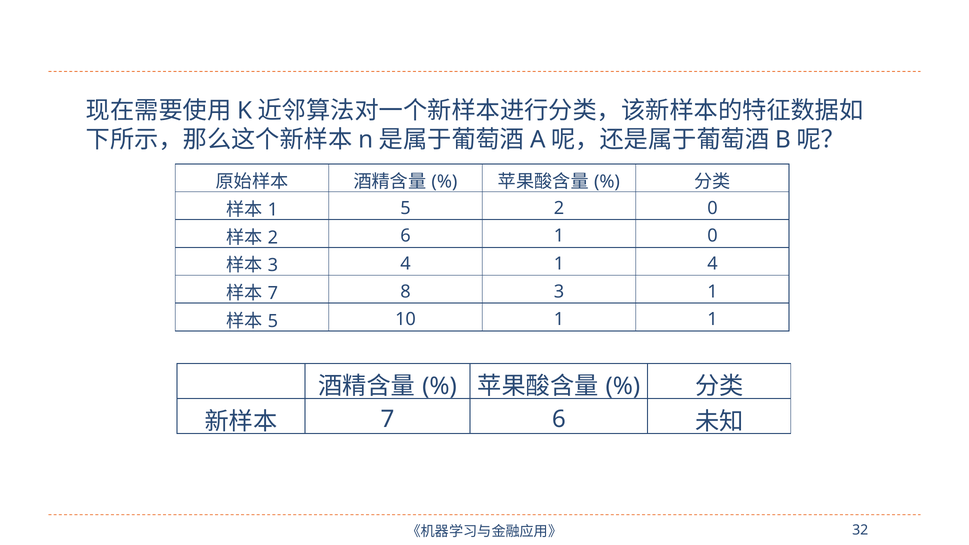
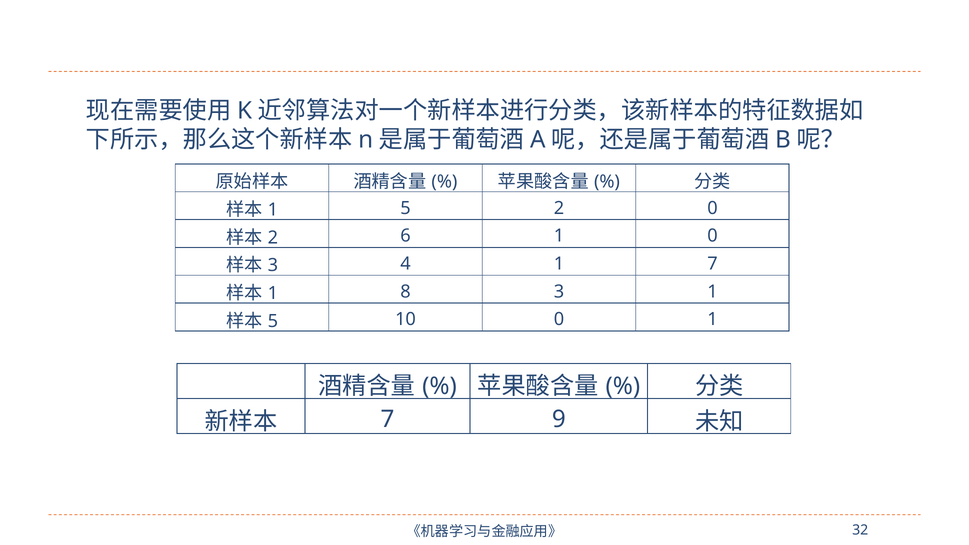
1 4: 4 -> 7
7 at (273, 293): 7 -> 1
10 1: 1 -> 0
7 6: 6 -> 9
